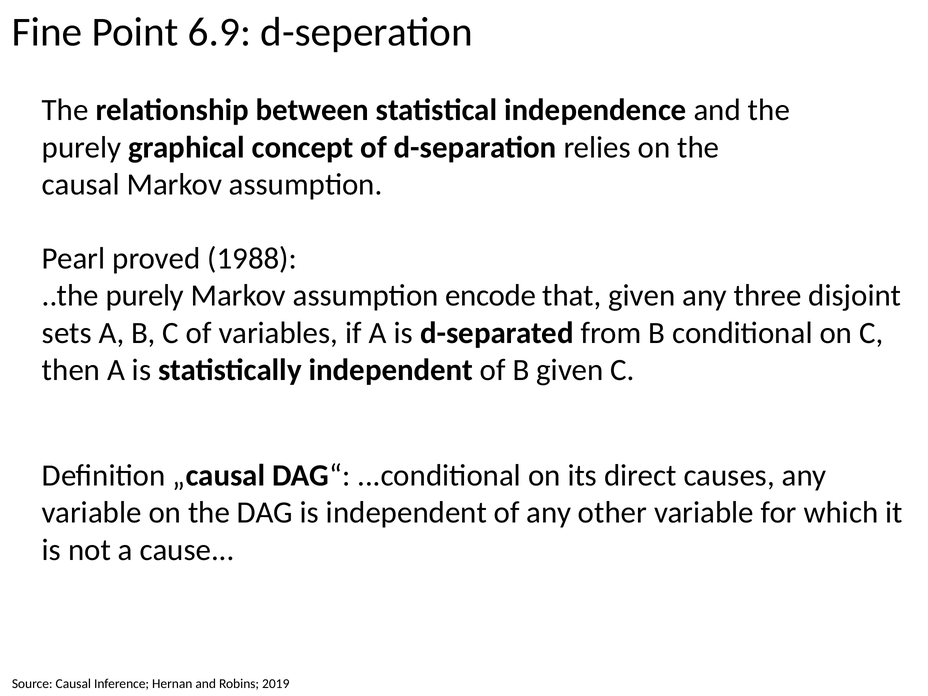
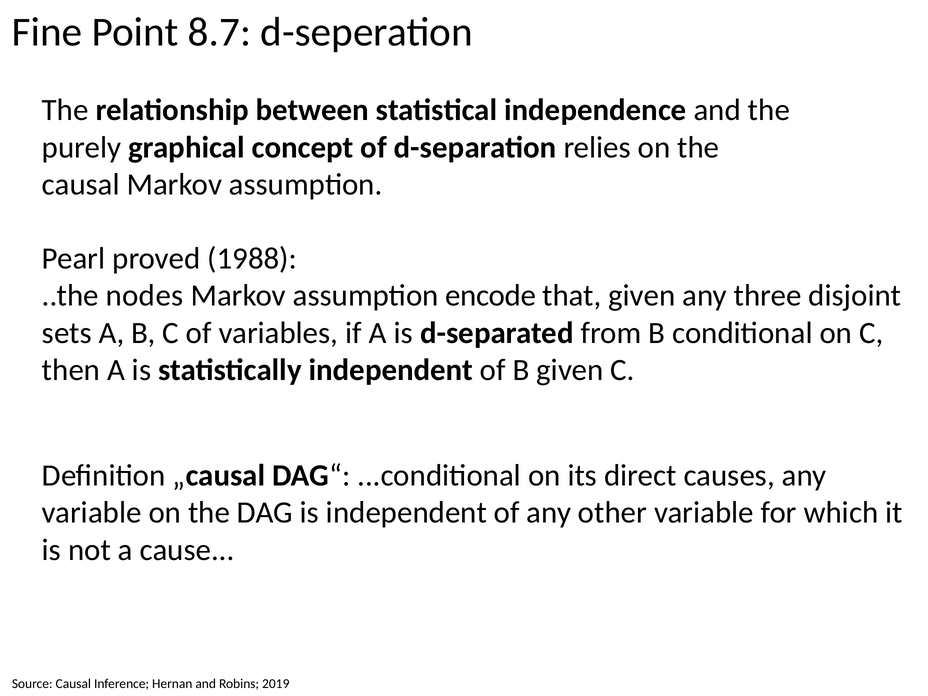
6.9: 6.9 -> 8.7
..the purely: purely -> nodes
